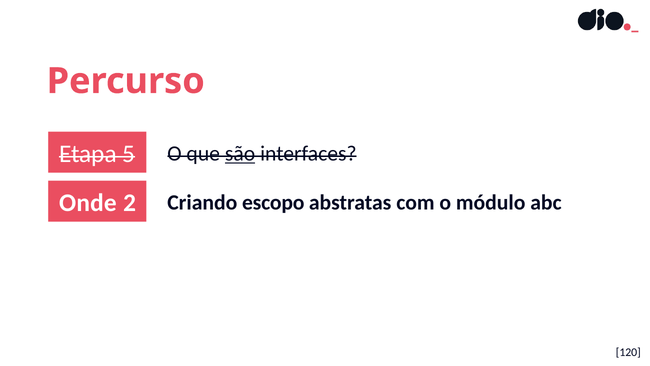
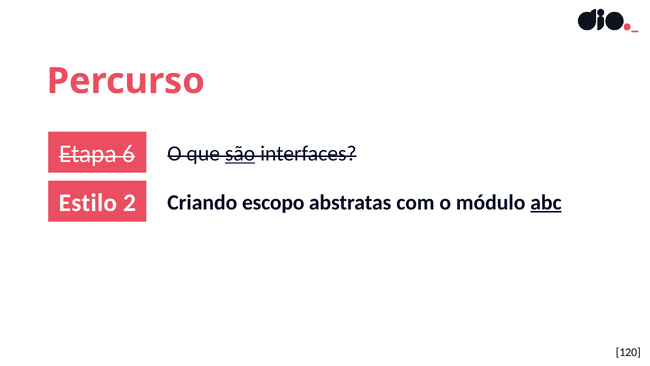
5: 5 -> 6
Onde: Onde -> Estilo
abc underline: none -> present
